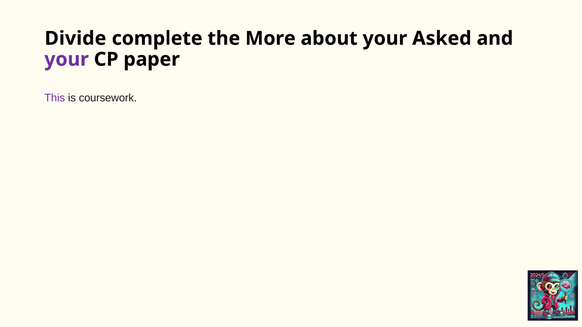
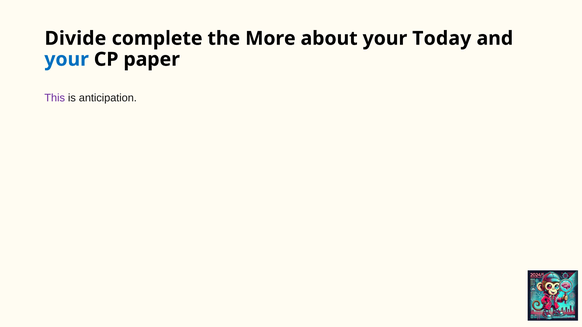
Asked: Asked -> Today
your at (67, 59) colour: purple -> blue
coursework: coursework -> anticipation
